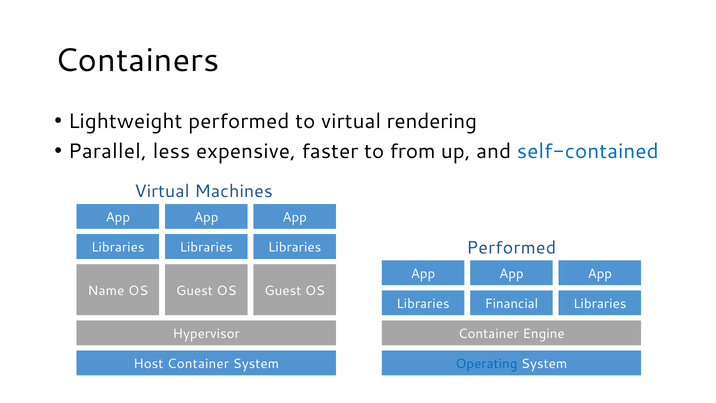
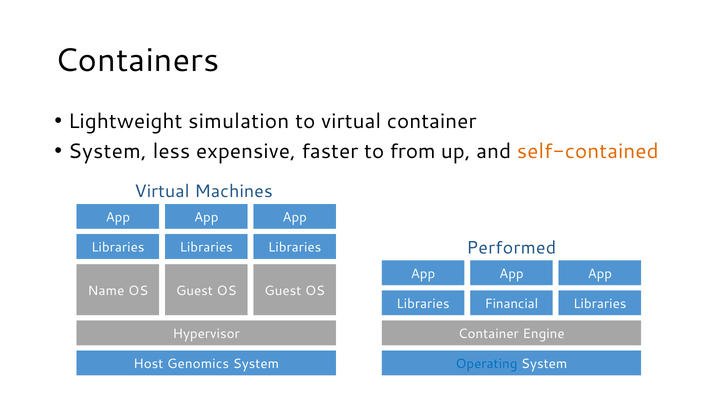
Lightweight performed: performed -> simulation
virtual rendering: rendering -> container
Parallel at (107, 151): Parallel -> System
self-contained colour: blue -> orange
Host Container: Container -> Genomics
